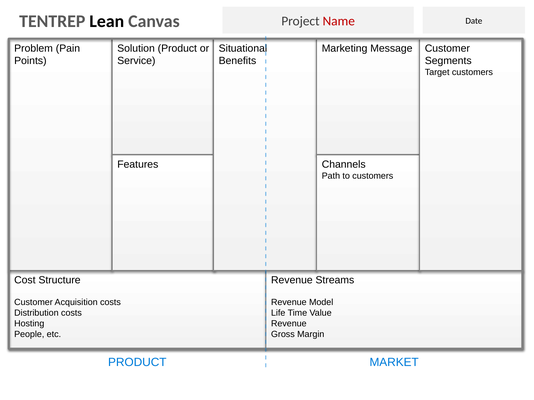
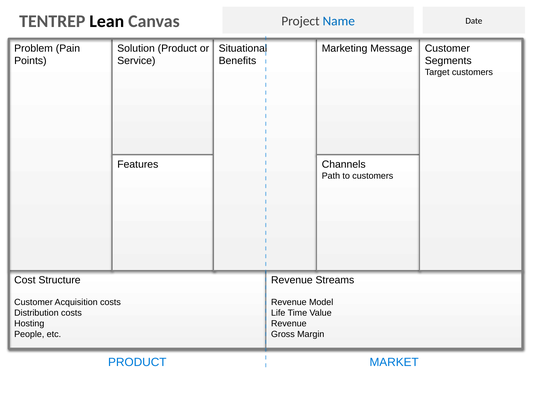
Name colour: red -> blue
